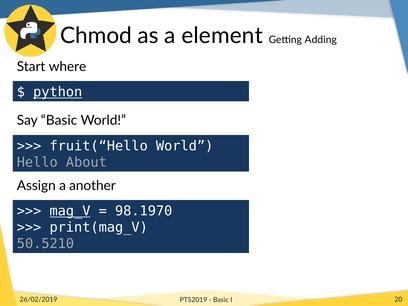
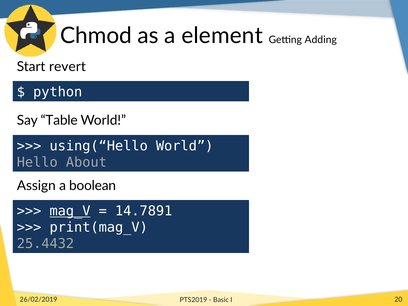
where: where -> revert
python underline: present -> none
Say Basic: Basic -> Table
fruit(“Hello: fruit(“Hello -> using(“Hello
another: another -> boolean
98.1970: 98.1970 -> 14.7891
50.5210: 50.5210 -> 25.4432
